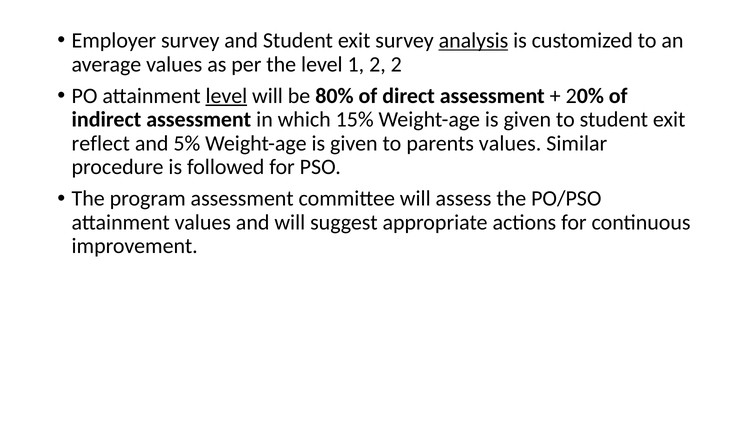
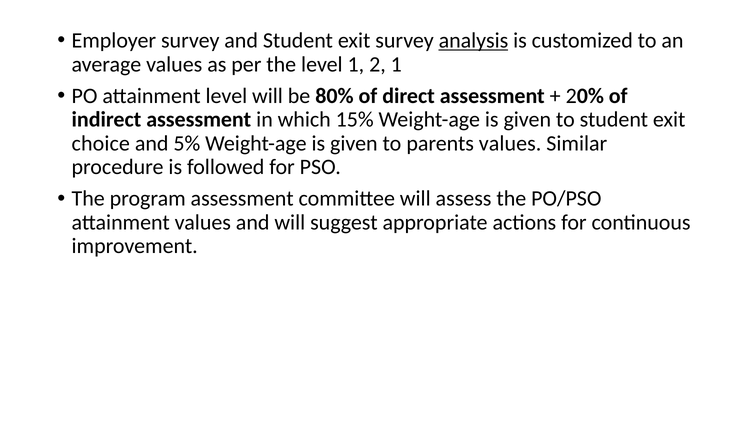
2 2: 2 -> 1
level at (226, 96) underline: present -> none
reflect: reflect -> choice
